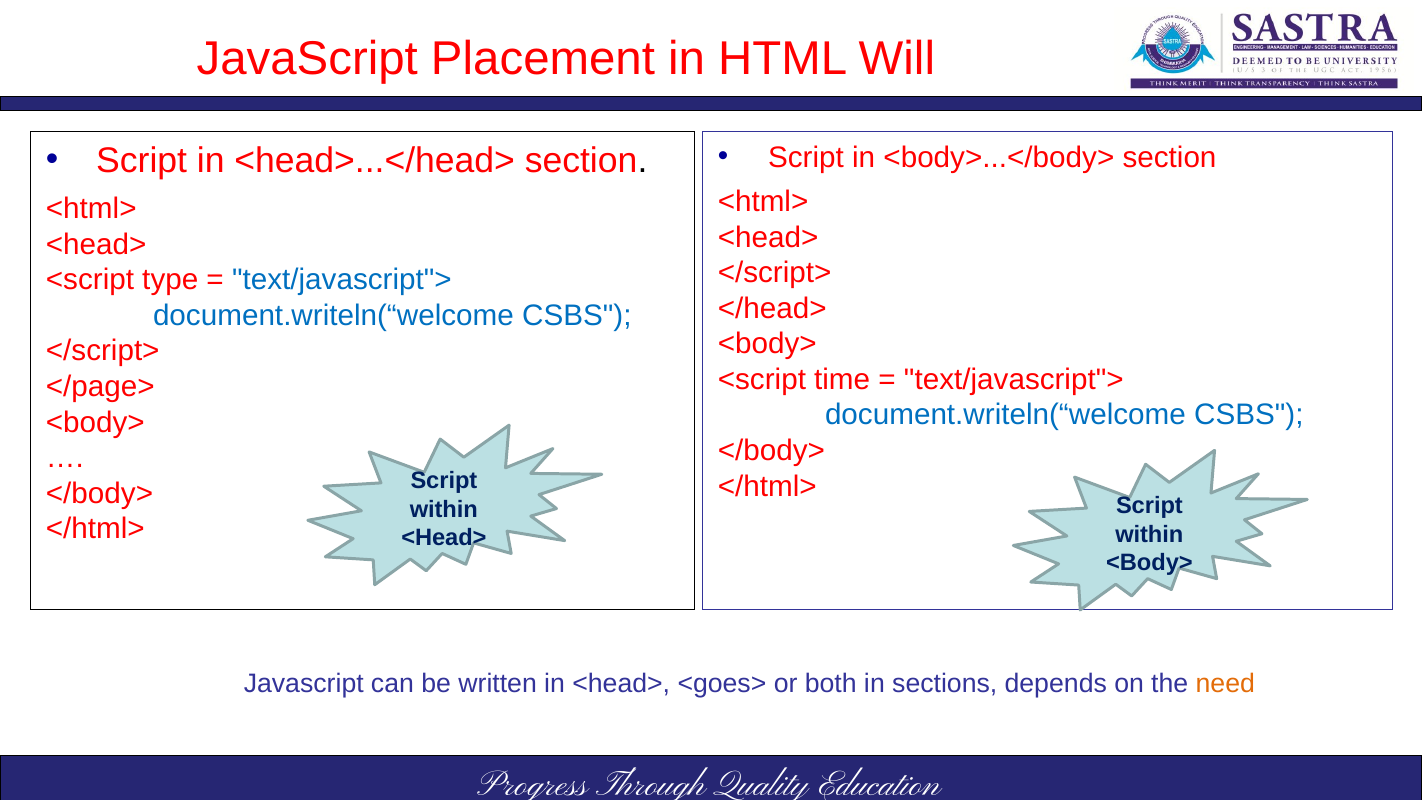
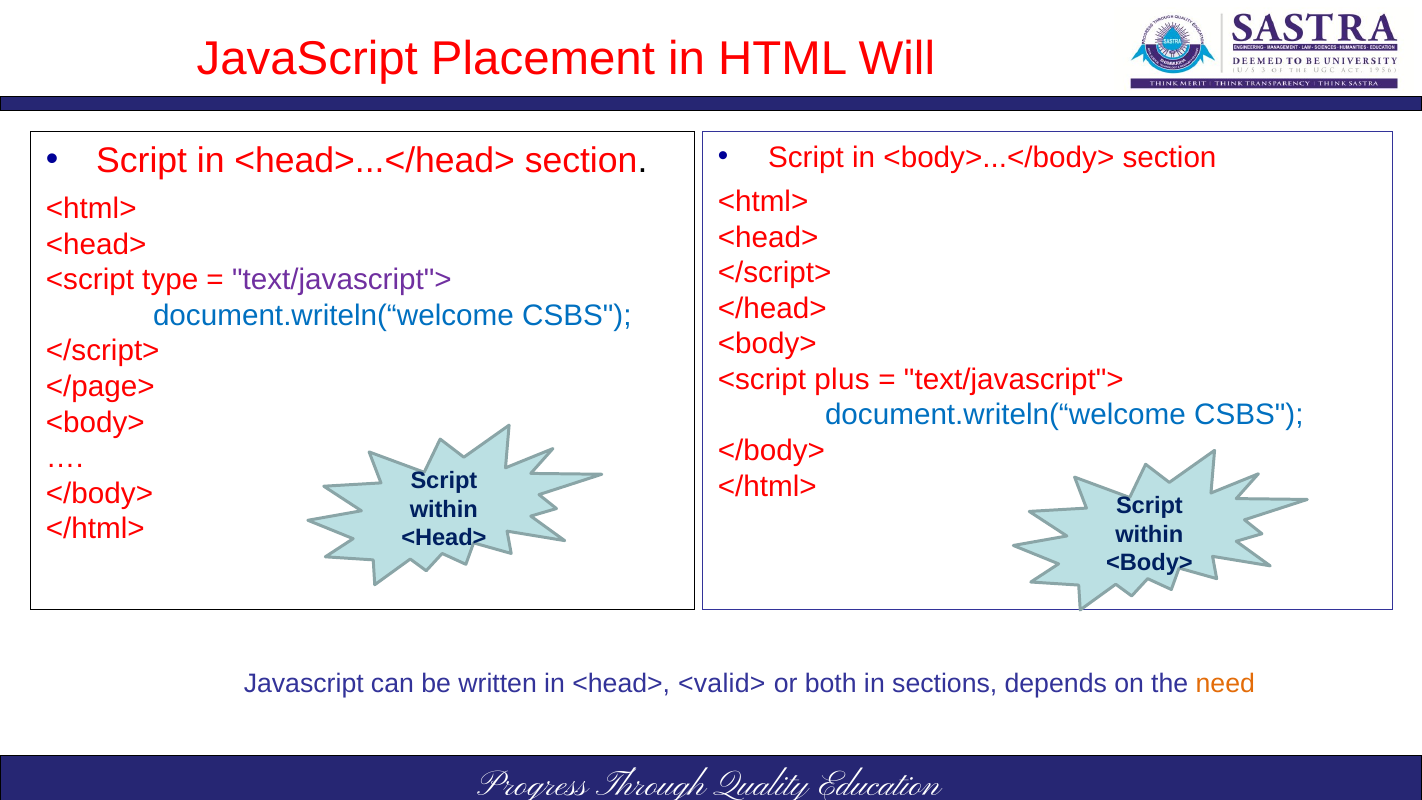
text/javascript"> at (342, 280) colour: blue -> purple
time: time -> plus
<goes>: <goes> -> <valid>
